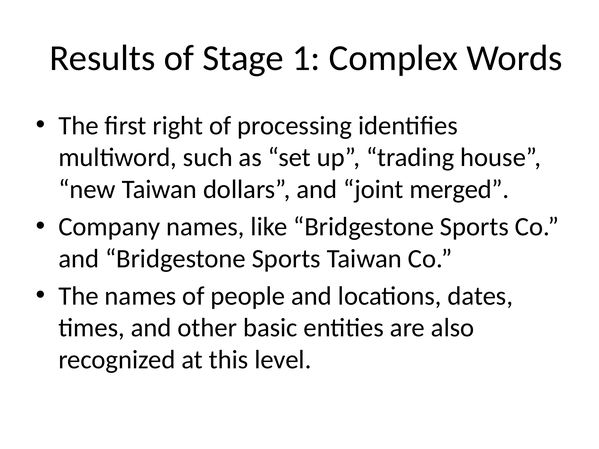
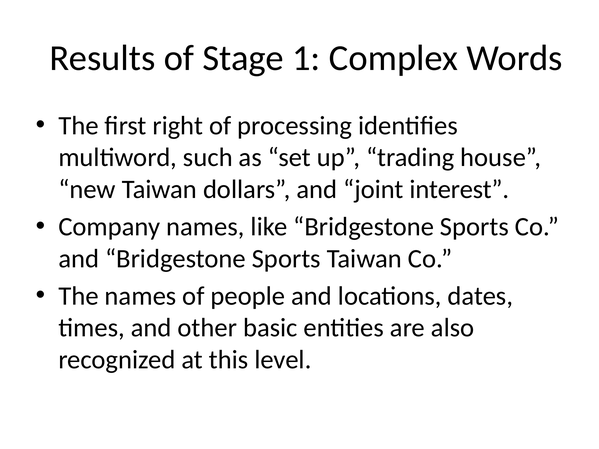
merged: merged -> interest
